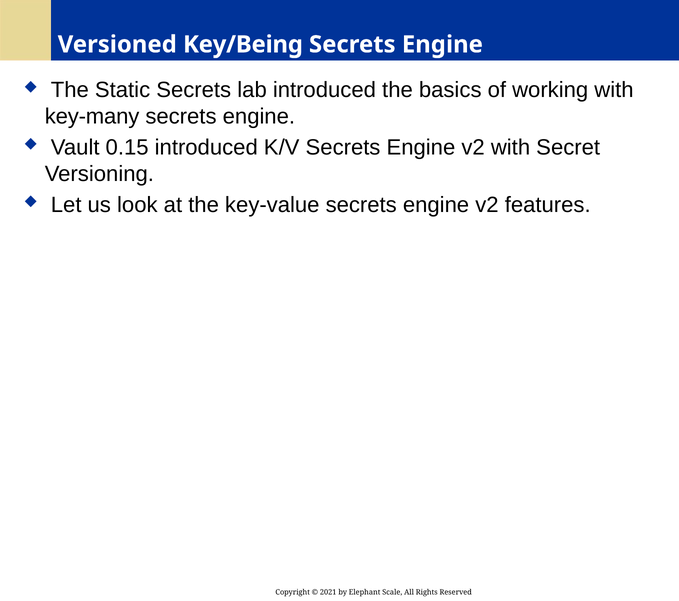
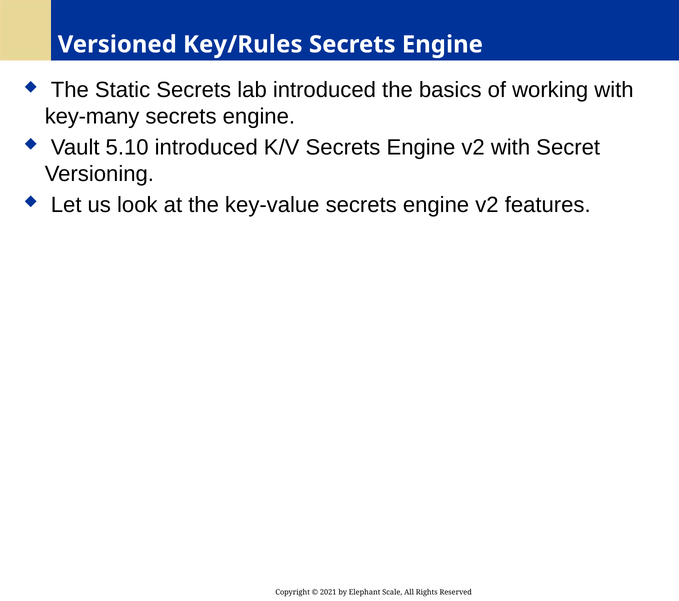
Key/Being: Key/Being -> Key/Rules
0.15: 0.15 -> 5.10
